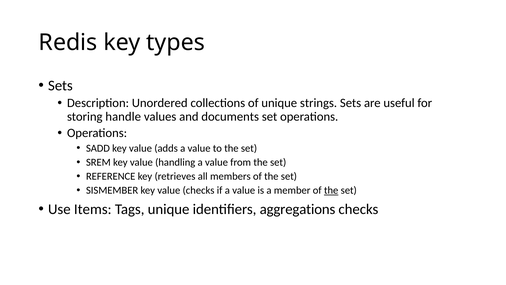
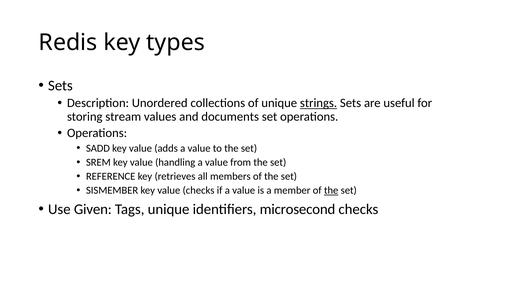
strings underline: none -> present
handle: handle -> stream
Items: Items -> Given
aggregations: aggregations -> microsecond
